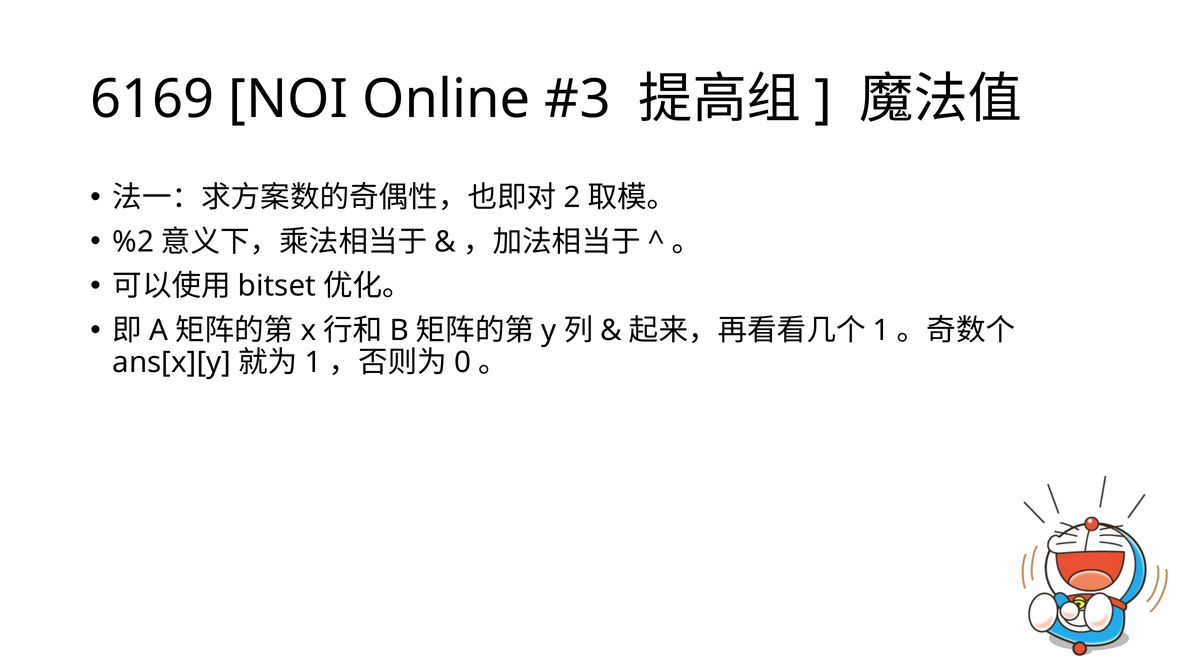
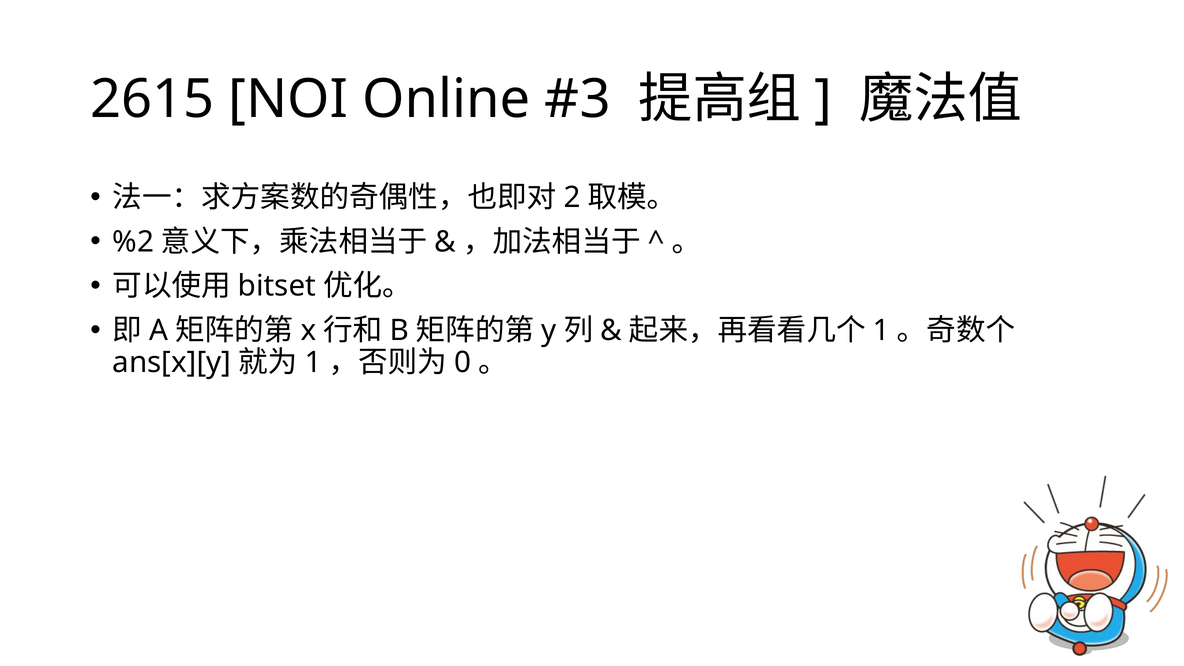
6169: 6169 -> 2615
